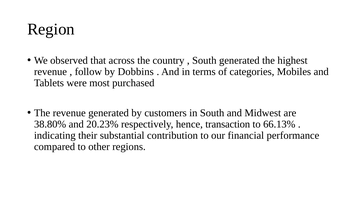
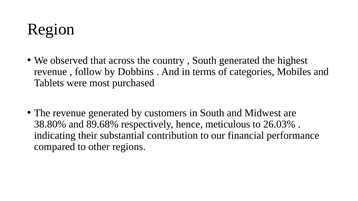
20.23%: 20.23% -> 89.68%
transaction: transaction -> meticulous
66.13%: 66.13% -> 26.03%
